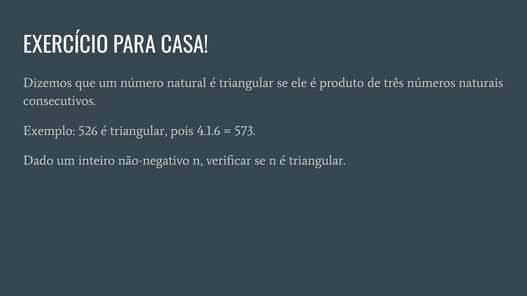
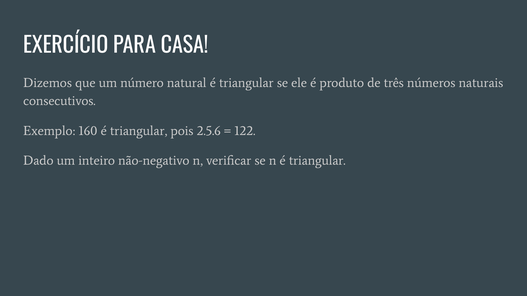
526: 526 -> 160
4.1.6: 4.1.6 -> 2.5.6
573: 573 -> 122
